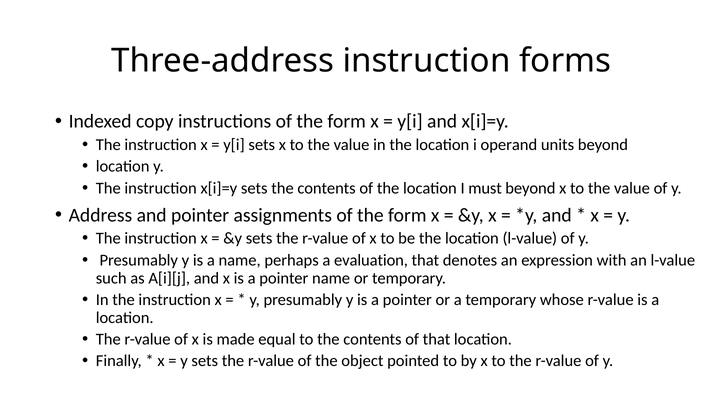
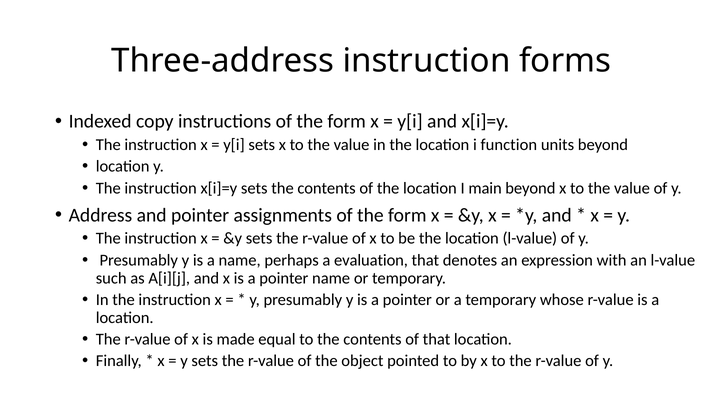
operand: operand -> function
must: must -> main
